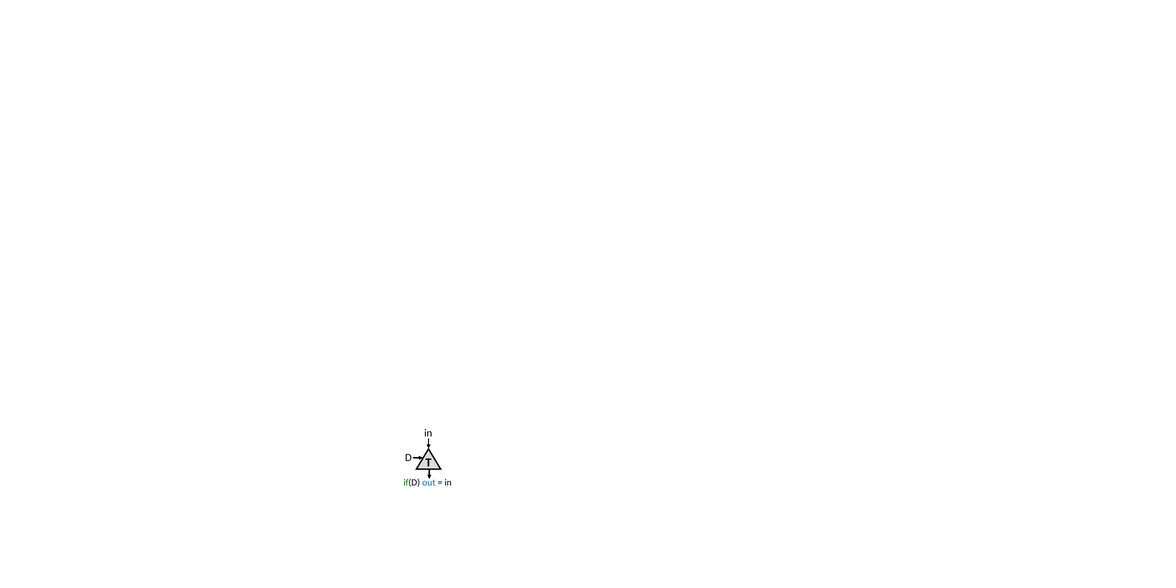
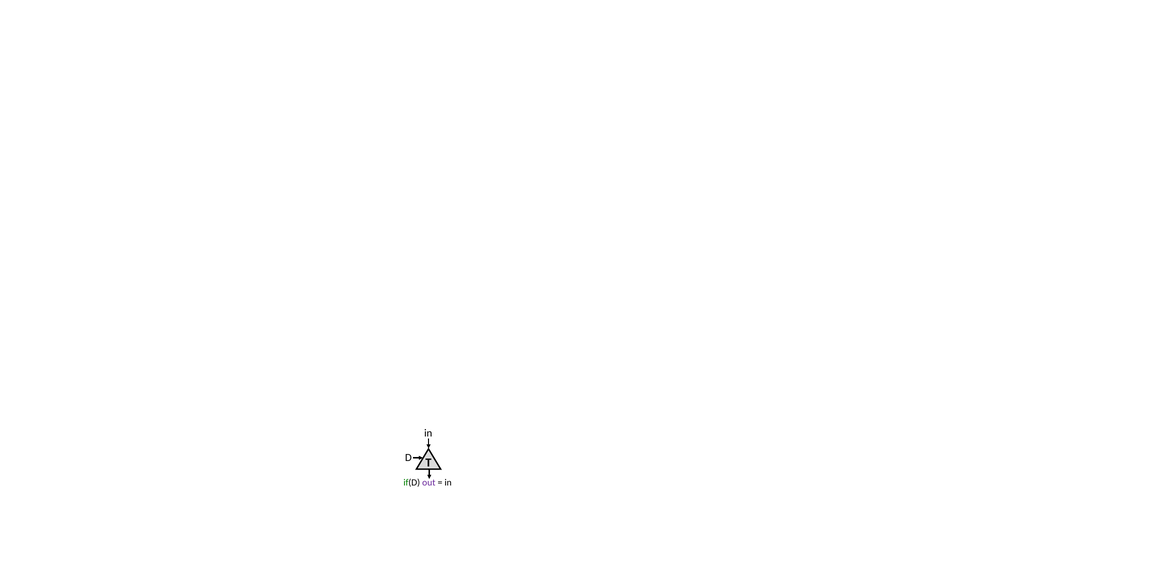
out colour: blue -> purple
